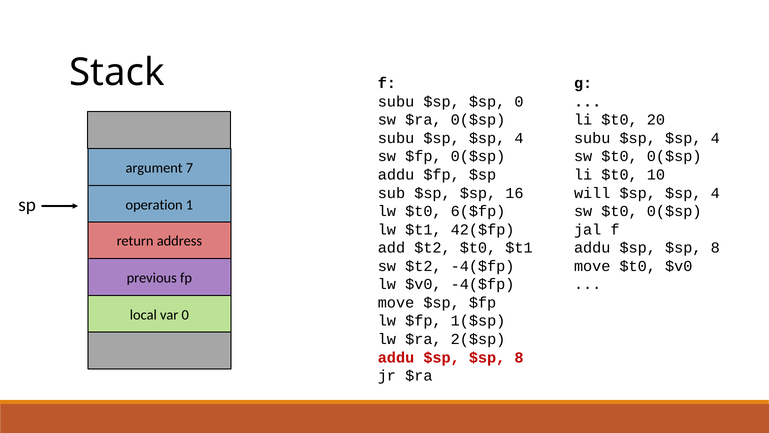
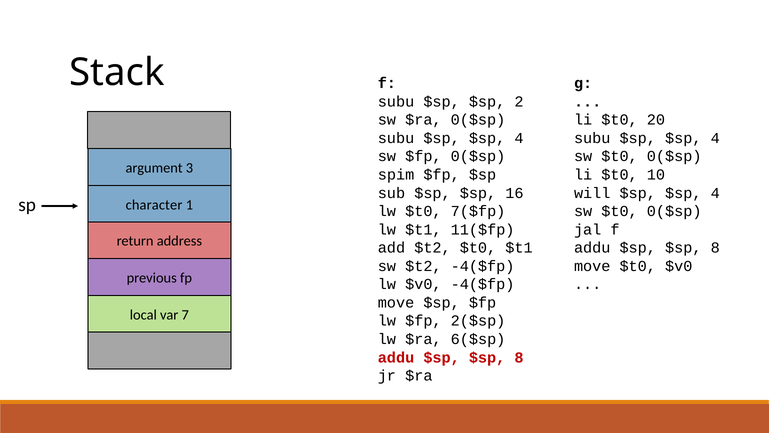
$sp 0: 0 -> 2
7: 7 -> 3
addu at (396, 175): addu -> spim
operation: operation -> character
6($fp: 6($fp -> 7($fp
42($fp: 42($fp -> 11($fp
var 0: 0 -> 7
1($sp: 1($sp -> 2($sp
2($sp: 2($sp -> 6($sp
